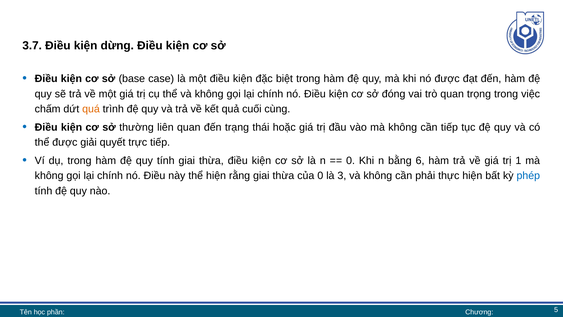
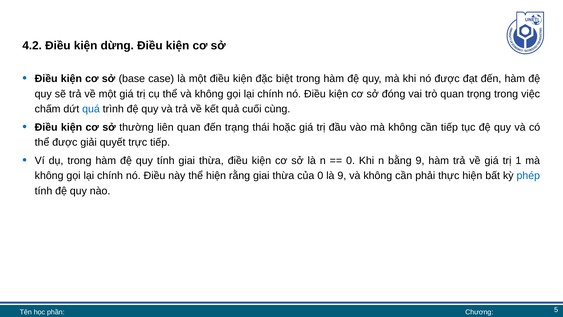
3.7: 3.7 -> 4.2
quá colour: orange -> blue
bằng 6: 6 -> 9
là 3: 3 -> 9
